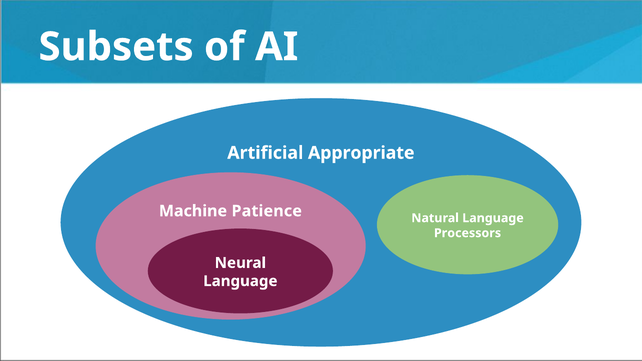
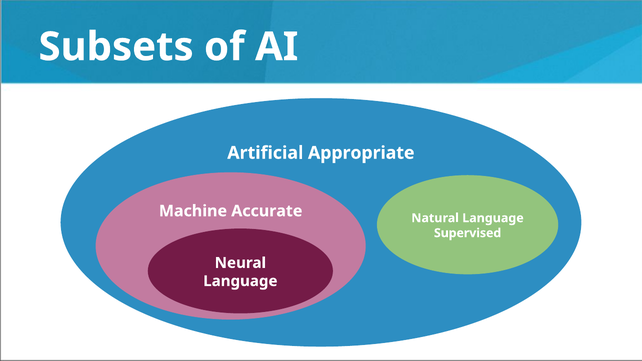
Patience: Patience -> Accurate
Processors: Processors -> Supervised
